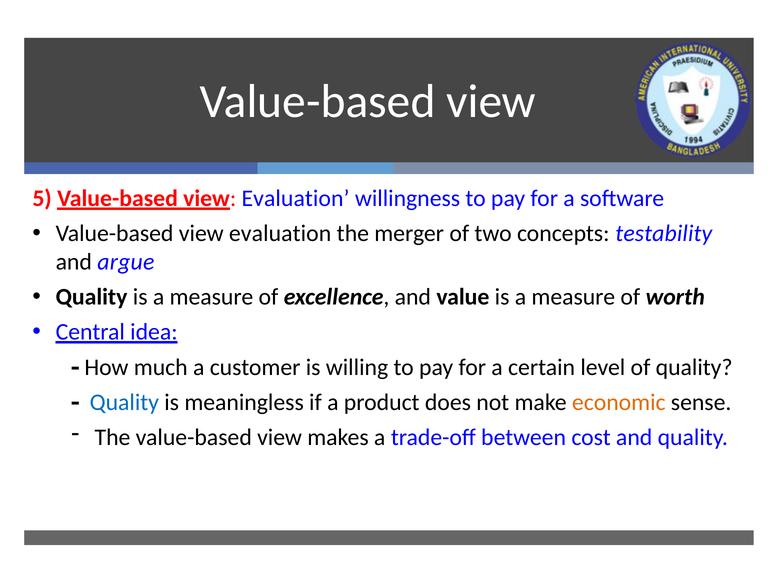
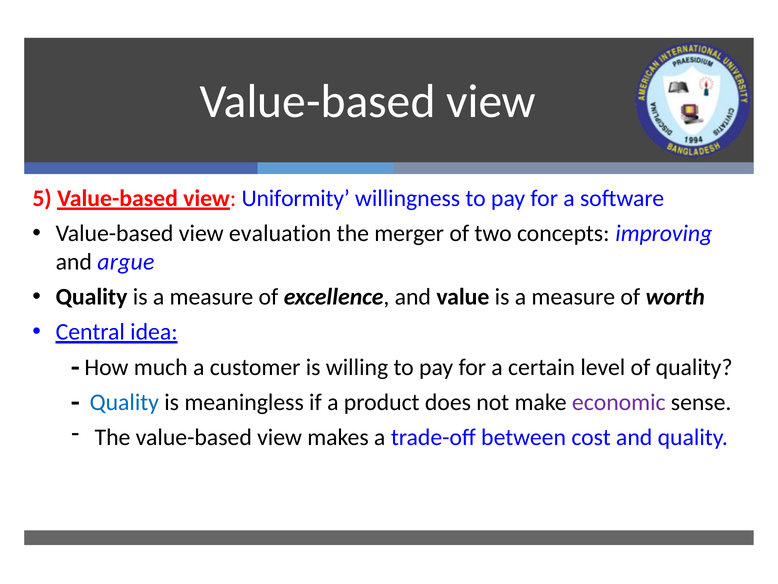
5 Value-based view Evaluation: Evaluation -> Uniformity
testability: testability -> improving
economic colour: orange -> purple
